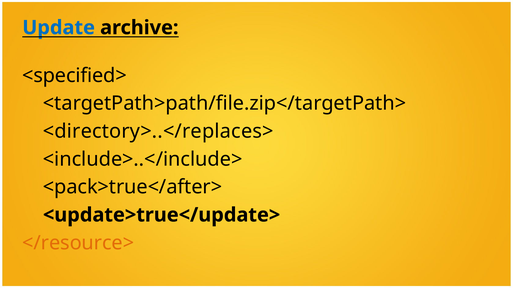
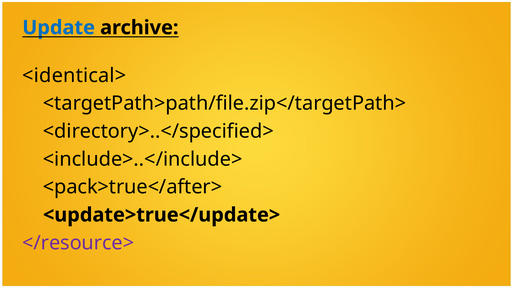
<specified>: <specified> -> <identical>
<directory>..</replaces>: <directory>..</replaces> -> <directory>..</specified>
</resource> colour: orange -> purple
